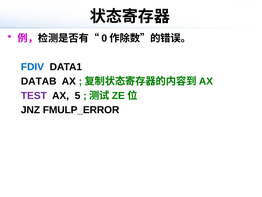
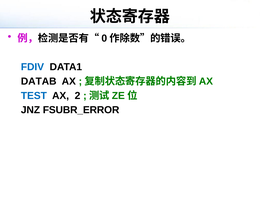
TEST colour: purple -> blue
5: 5 -> 2
FMULP_ERROR: FMULP_ERROR -> FSUBR_ERROR
